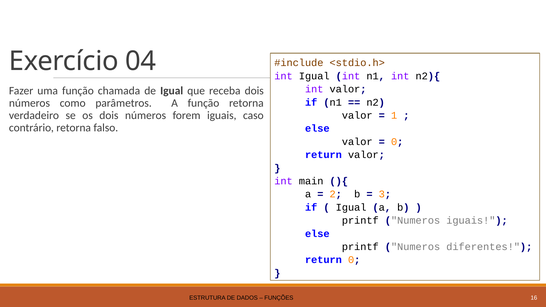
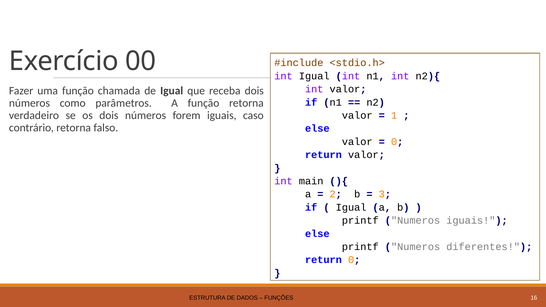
04: 04 -> 00
